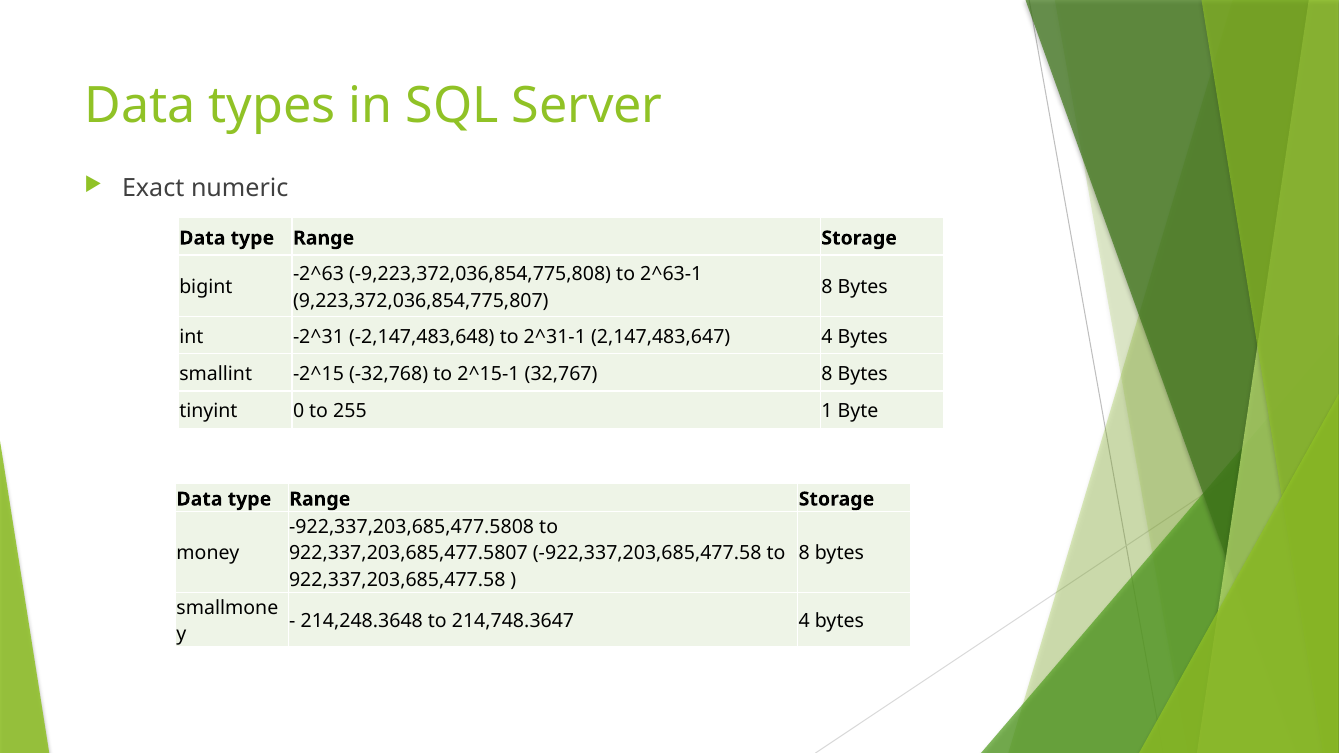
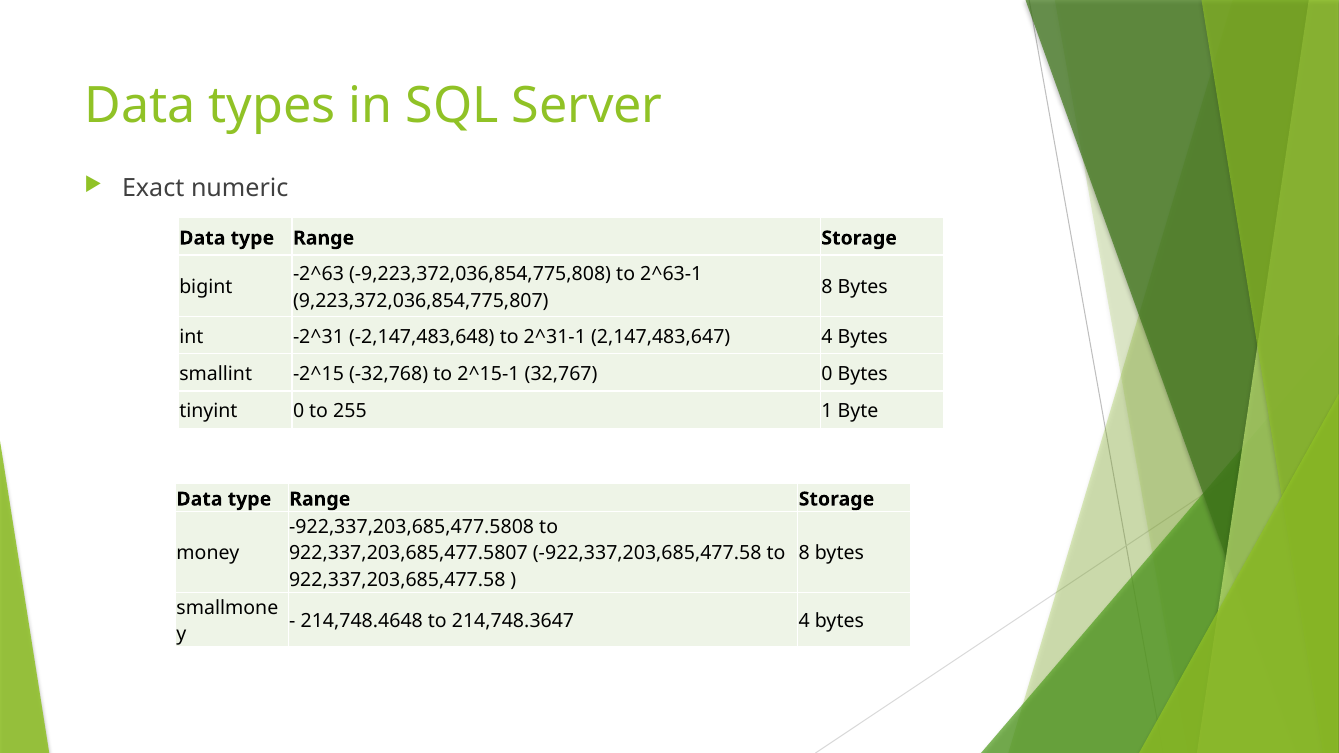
32,767 8: 8 -> 0
214,248.3648: 214,248.3648 -> 214,748.4648
